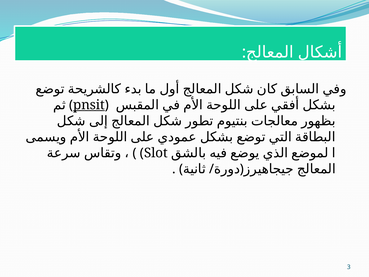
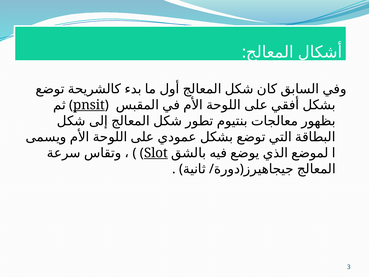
Slot underline: none -> present
